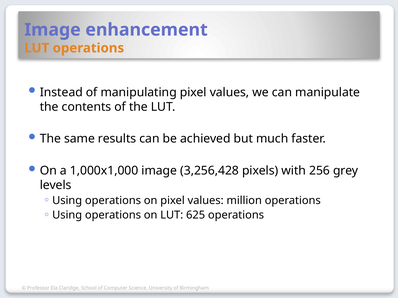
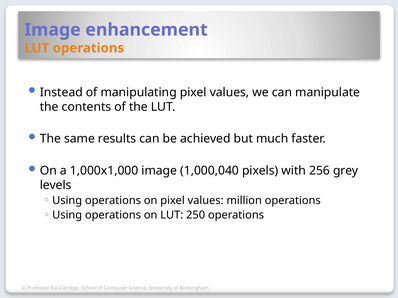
3,256,428: 3,256,428 -> 1,000,040
625: 625 -> 250
